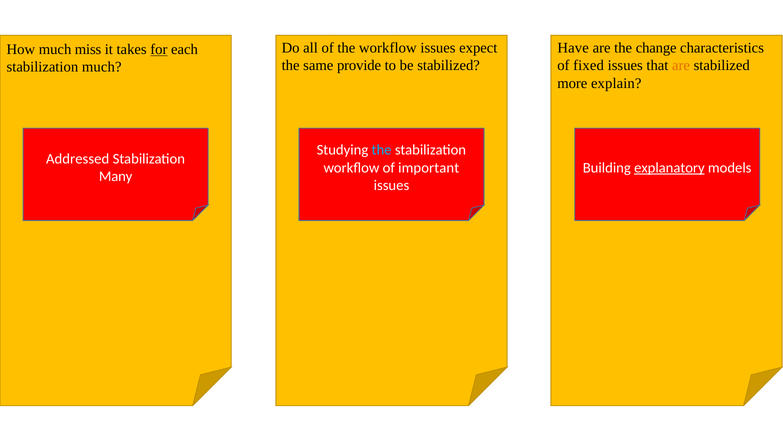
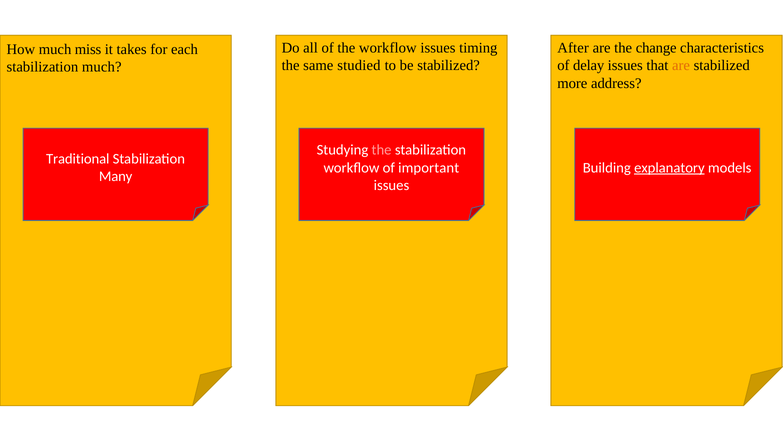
expect: expect -> timing
Have: Have -> After
for underline: present -> none
provide: provide -> studied
fixed: fixed -> delay
explain: explain -> address
the at (382, 150) colour: light blue -> pink
Addressed: Addressed -> Traditional
